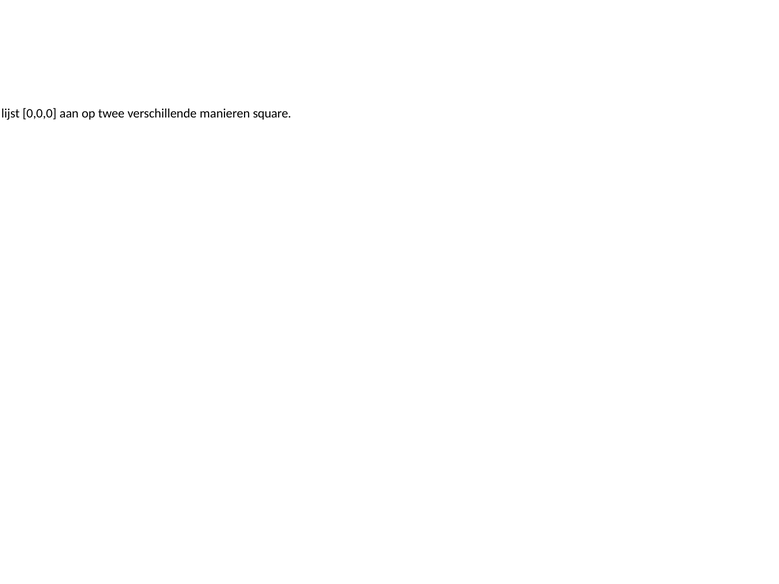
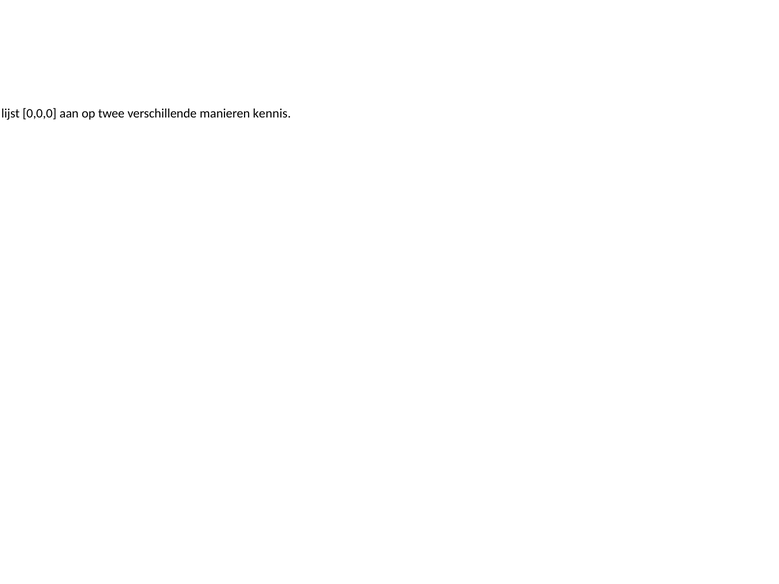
square: square -> kennis
